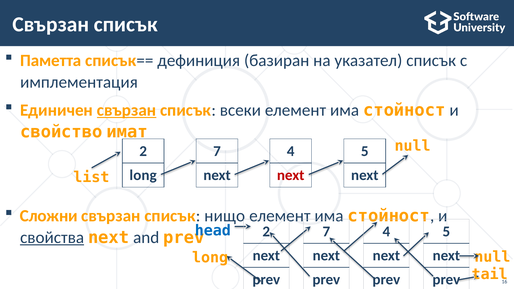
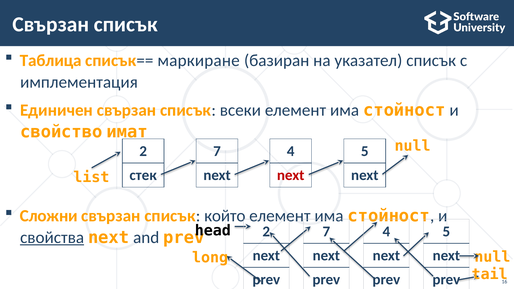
Паметта: Паметта -> Таблица
дефиниция: дефиниция -> маркиране
свързан at (127, 110) underline: present -> none
long at (143, 175): long -> стек
нищо: нищо -> който
head colour: blue -> black
